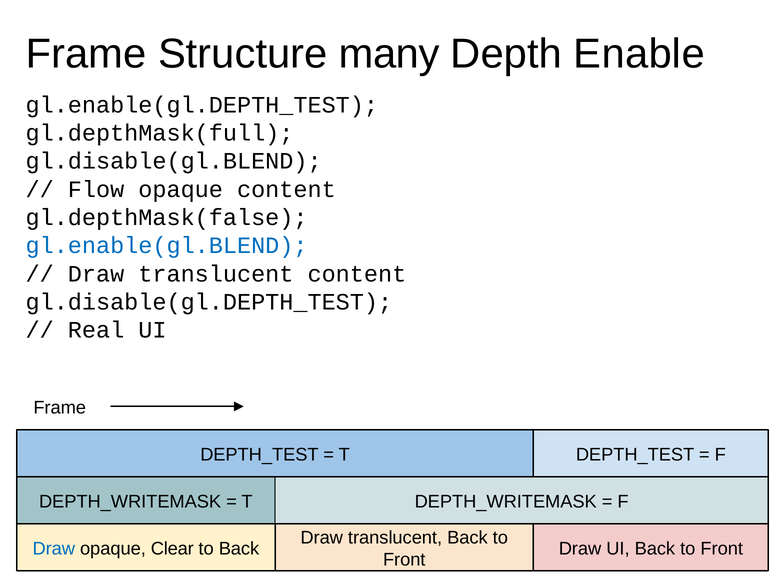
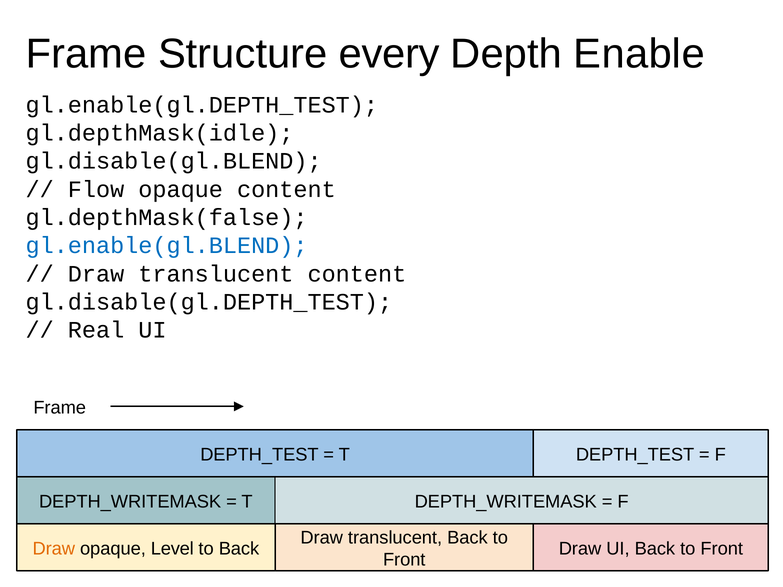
many: many -> every
gl.depthMask(full: gl.depthMask(full -> gl.depthMask(idle
Draw at (54, 549) colour: blue -> orange
Clear: Clear -> Level
